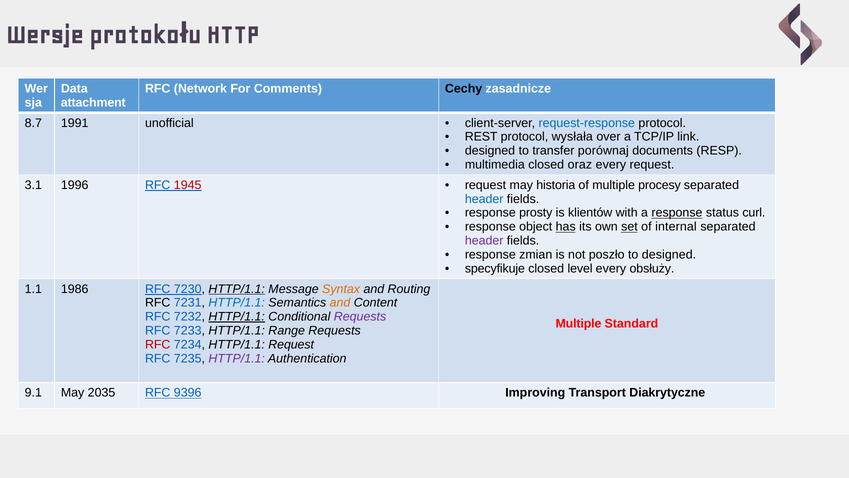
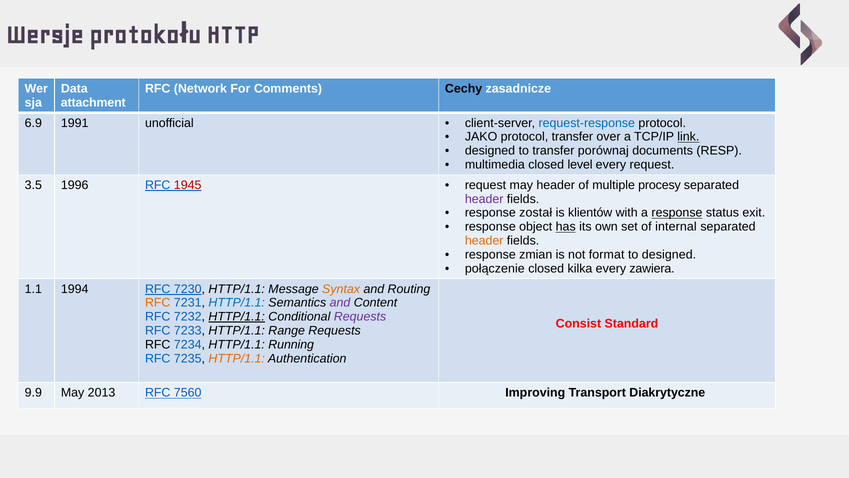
8.7: 8.7 -> 6.9
REST: REST -> JAKO
protocol wysłała: wysłała -> transfer
link underline: none -> present
oraz: oraz -> level
3.1: 3.1 -> 3.5
may historia: historia -> header
header at (484, 199) colour: blue -> purple
prosty: prosty -> został
curl: curl -> exit
set underline: present -> none
header at (484, 241) colour: purple -> orange
poszło: poszło -> format
specyfikuje: specyfikuje -> połączenie
level: level -> kilka
obsłuży: obsłuży -> zawiera
1986: 1986 -> 1994
HTTP/1.1 at (237, 289) underline: present -> none
RFC at (158, 303) colour: black -> orange
and at (340, 303) colour: orange -> purple
Multiple at (578, 323): Multiple -> Consist
RFC at (158, 344) colour: red -> black
HTTP/1.1 Request: Request -> Running
HTTP/1.1 at (237, 358) colour: purple -> orange
9.1: 9.1 -> 9.9
2035: 2035 -> 2013
9396: 9396 -> 7560
